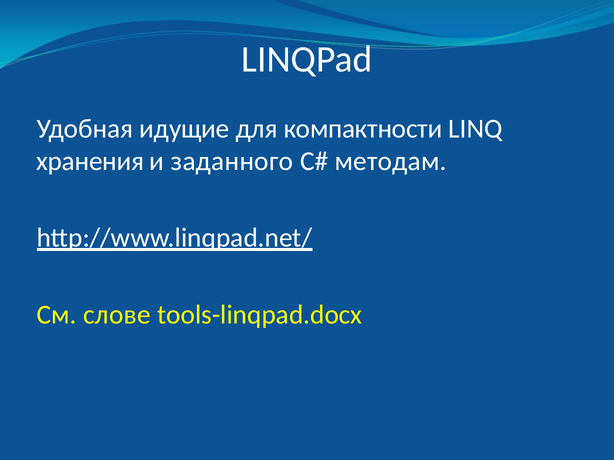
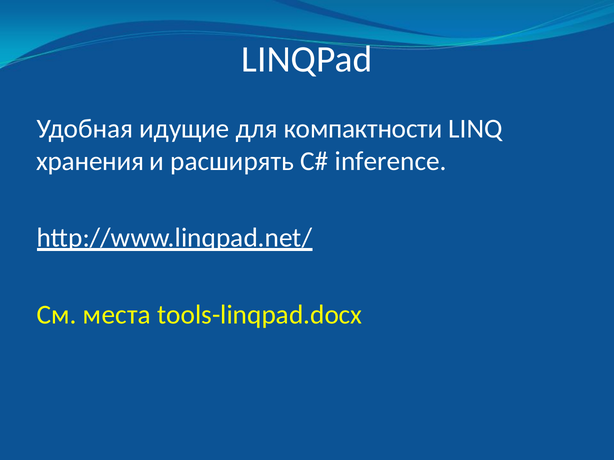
заданного: заданного -> расширять
методам: методам -> inference
слове: слове -> места
